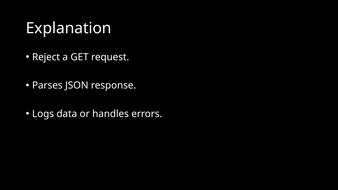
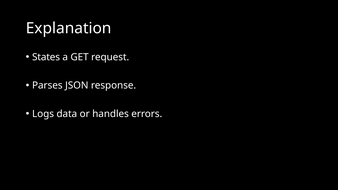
Reject: Reject -> States
